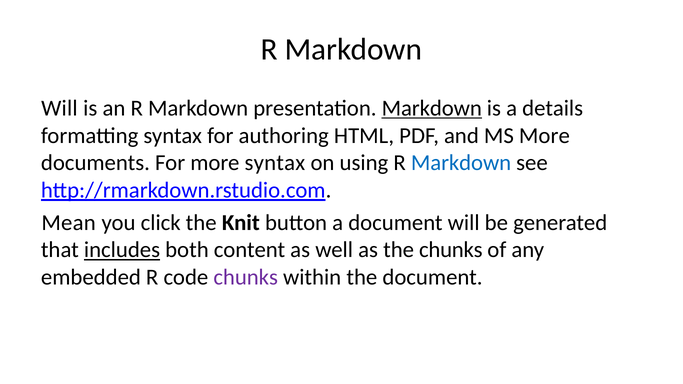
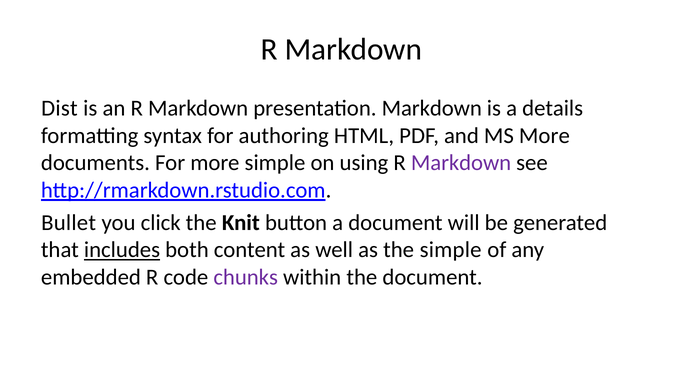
Will at (59, 108): Will -> Dist
Markdown at (432, 108) underline: present -> none
more syntax: syntax -> simple
Markdown at (461, 163) colour: blue -> purple
Mean: Mean -> Bullet
the chunks: chunks -> simple
